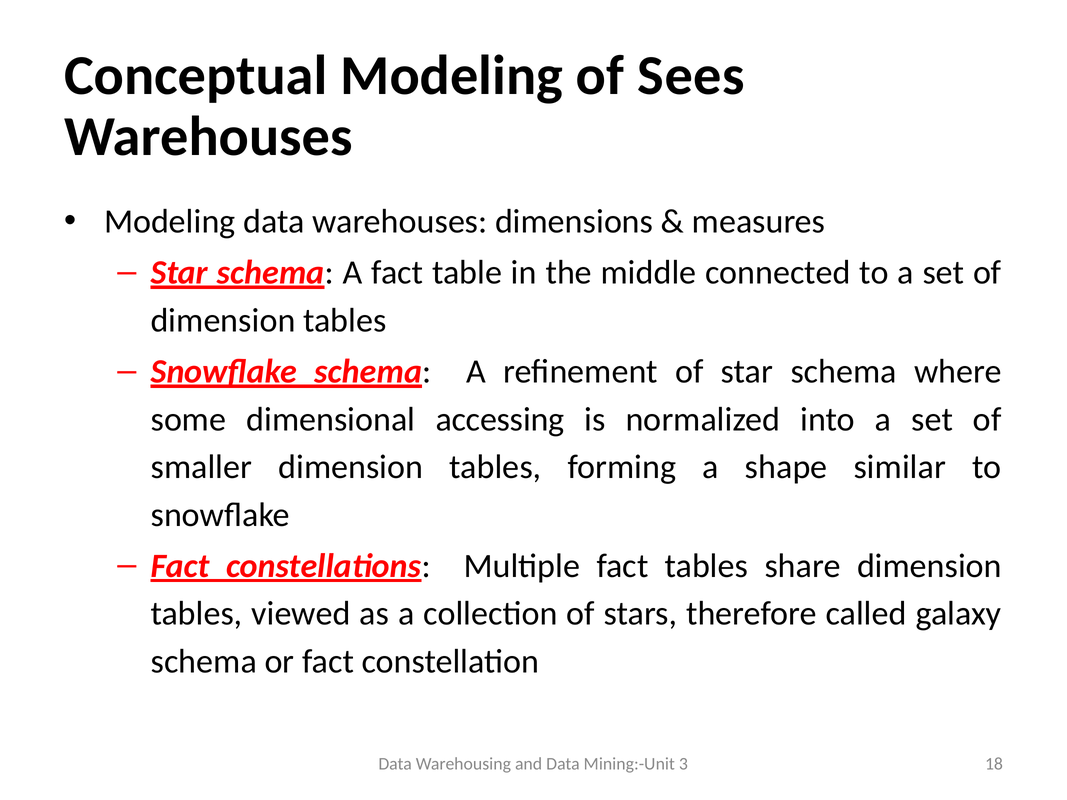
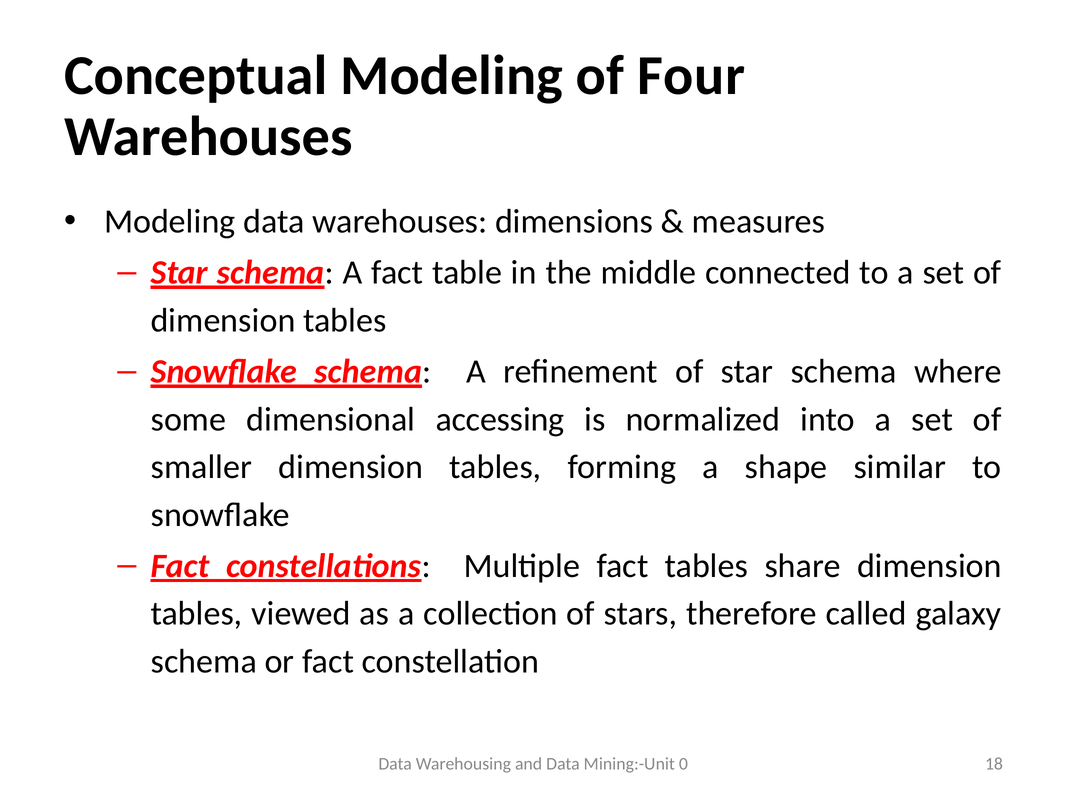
Sees: Sees -> Four
3: 3 -> 0
